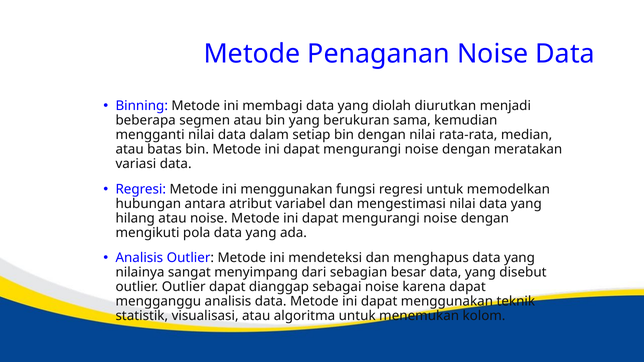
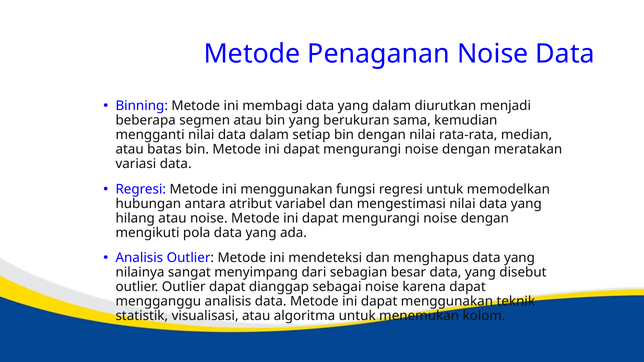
yang diolah: diolah -> dalam
